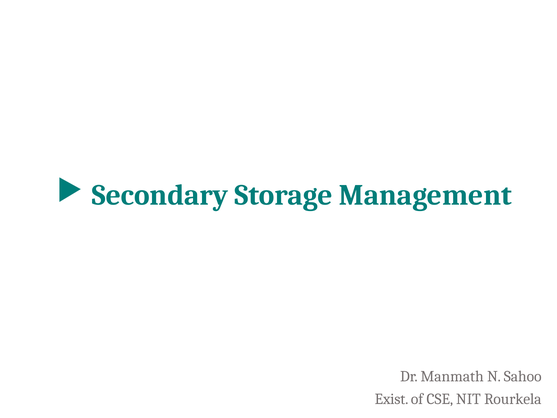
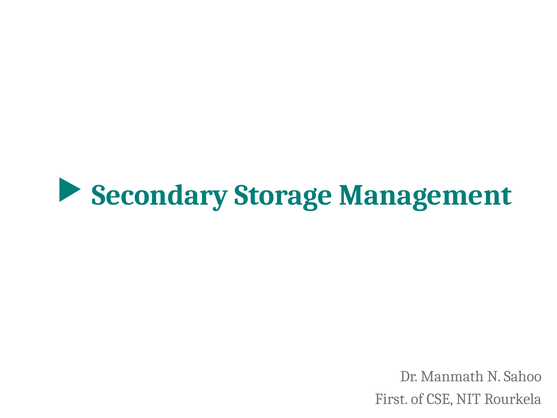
Exist: Exist -> First
